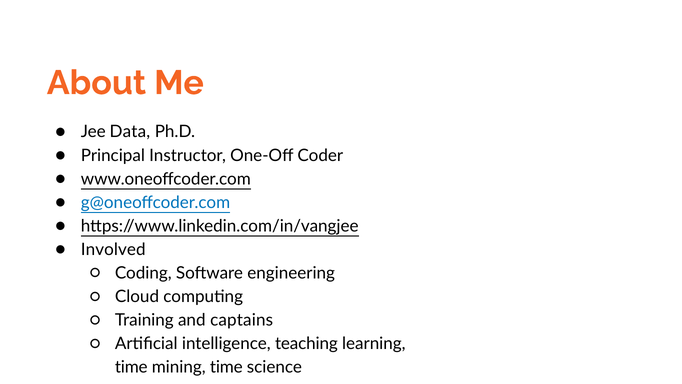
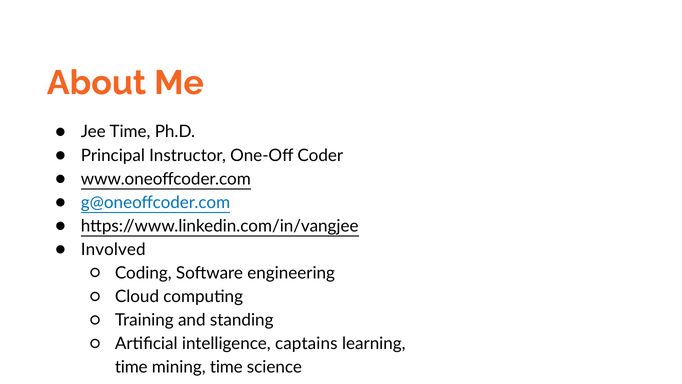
Jee Data: Data -> Time
captains: captains -> standing
teaching: teaching -> captains
